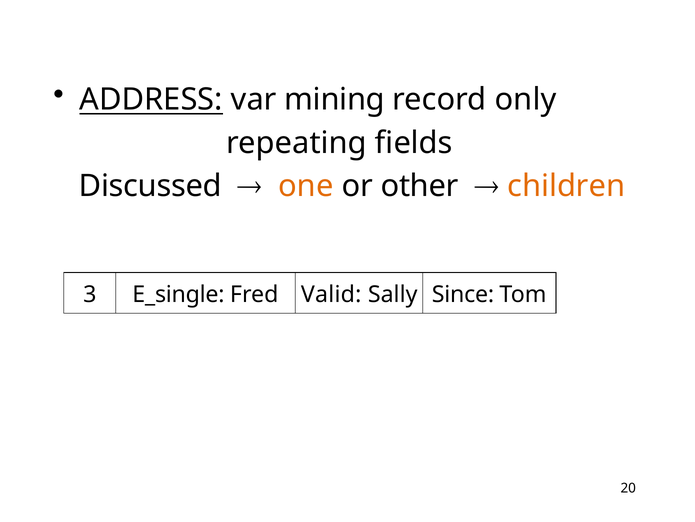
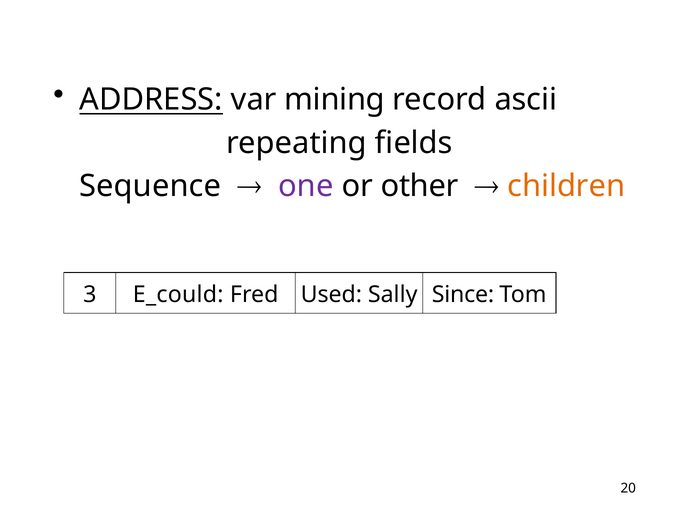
only: only -> ascii
Discussed: Discussed -> Sequence
one colour: orange -> purple
E_single: E_single -> E_could
Valid: Valid -> Used
